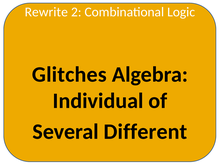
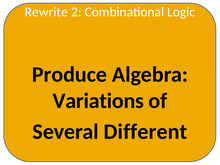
Glitches: Glitches -> Produce
Individual: Individual -> Variations
